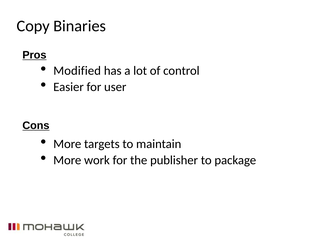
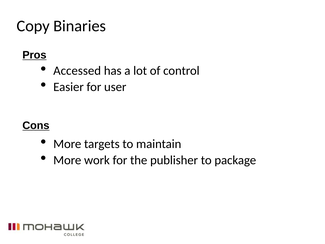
Modified: Modified -> Accessed
